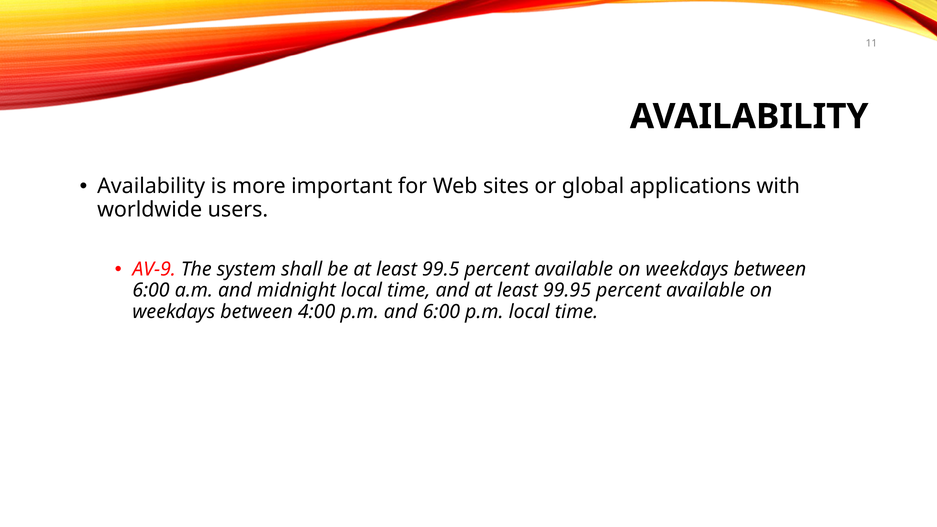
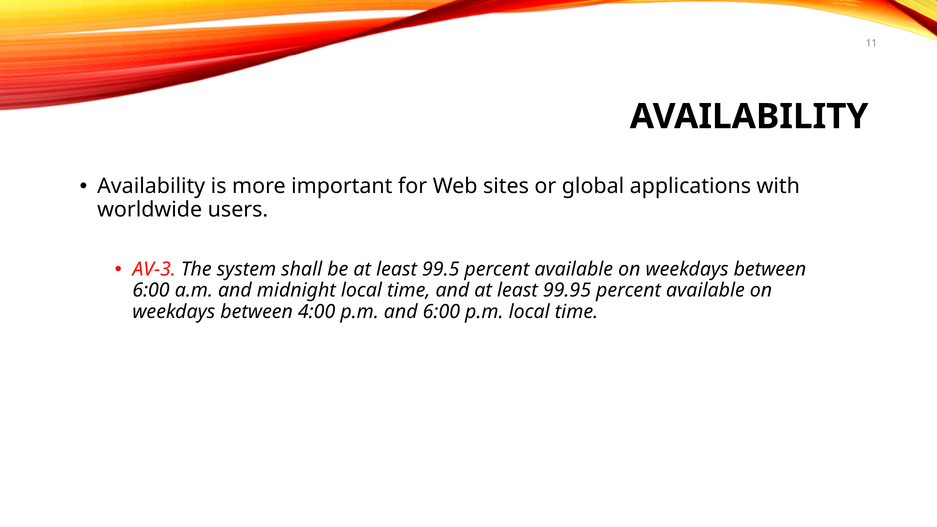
AV-9: AV-9 -> AV-3
